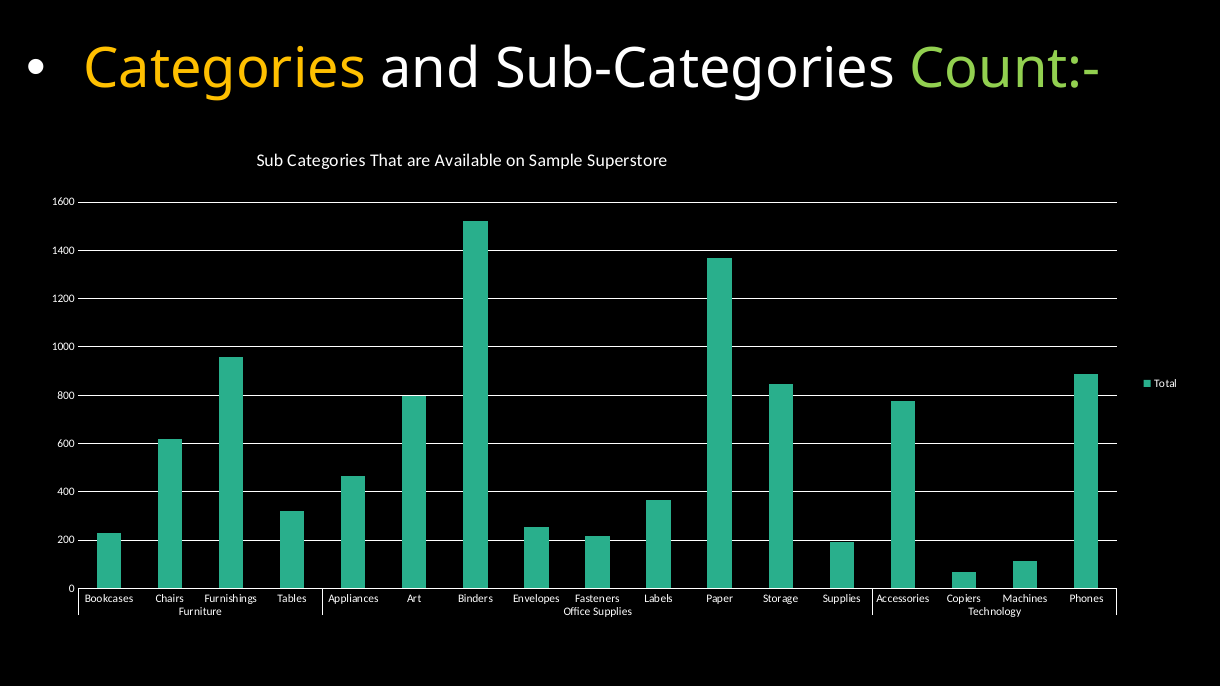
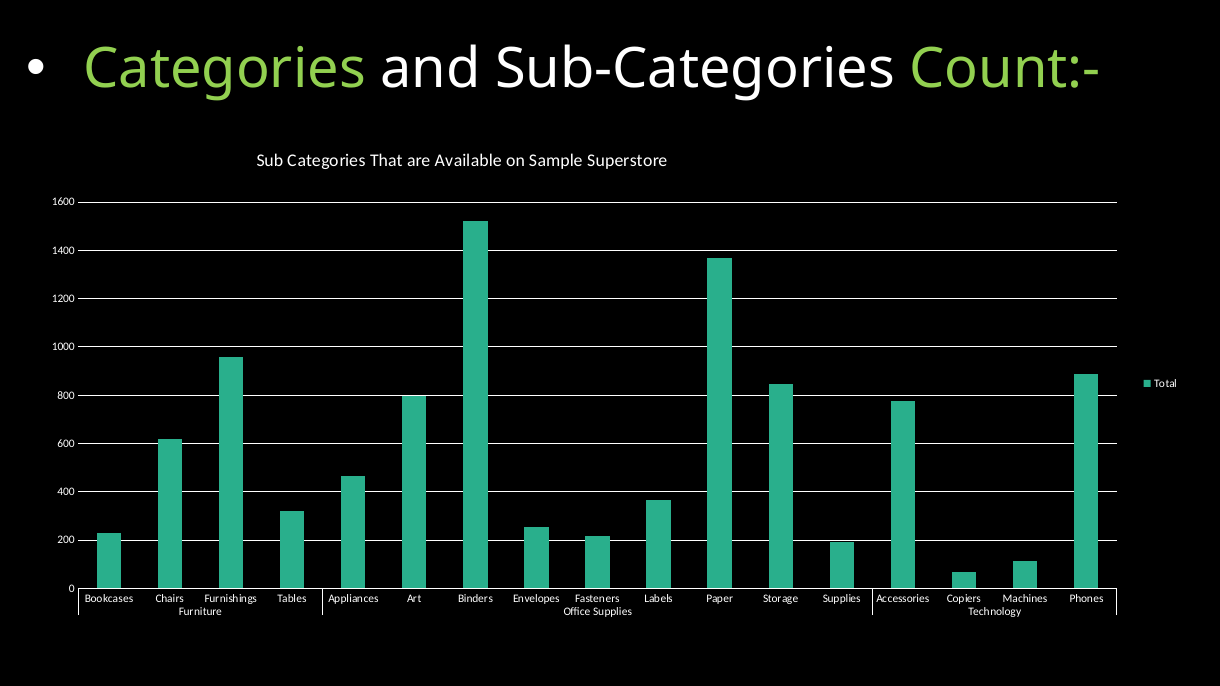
Categories at (225, 69) colour: yellow -> light green
